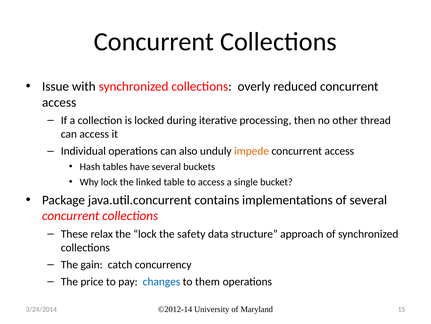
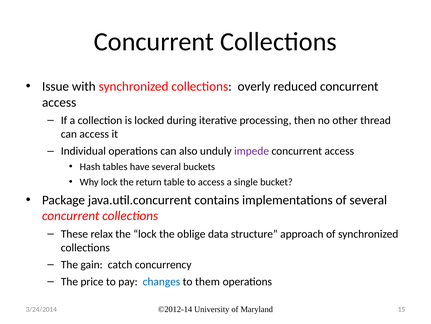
impede colour: orange -> purple
linked: linked -> return
safety: safety -> oblige
